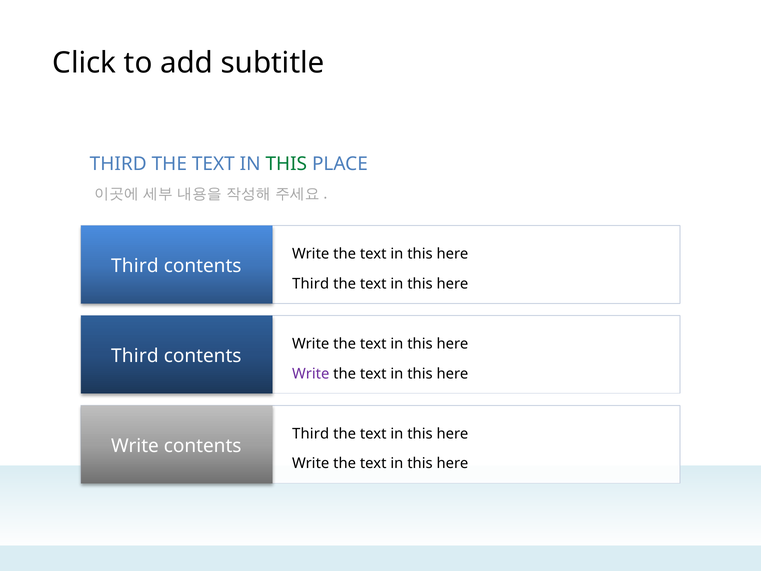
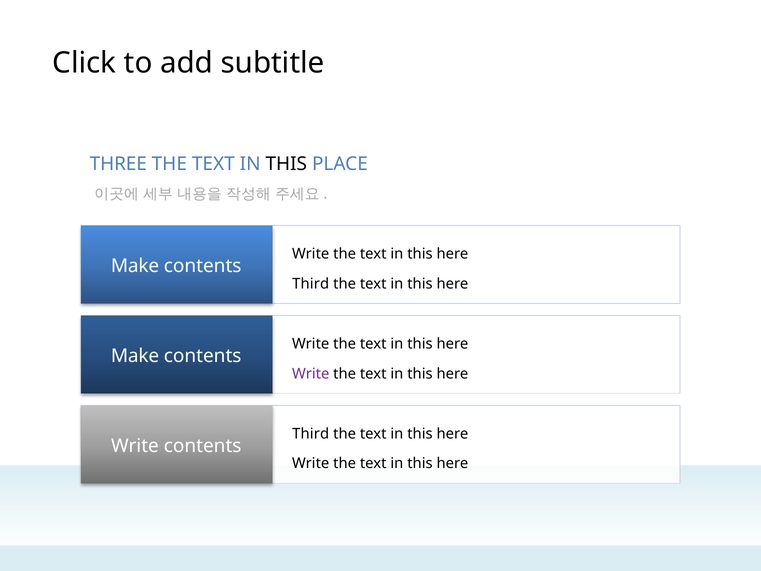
THIRD at (118, 164): THIRD -> THREE
THIS at (286, 164) colour: green -> black
Third at (135, 266): Third -> Make
Third at (135, 356): Third -> Make
